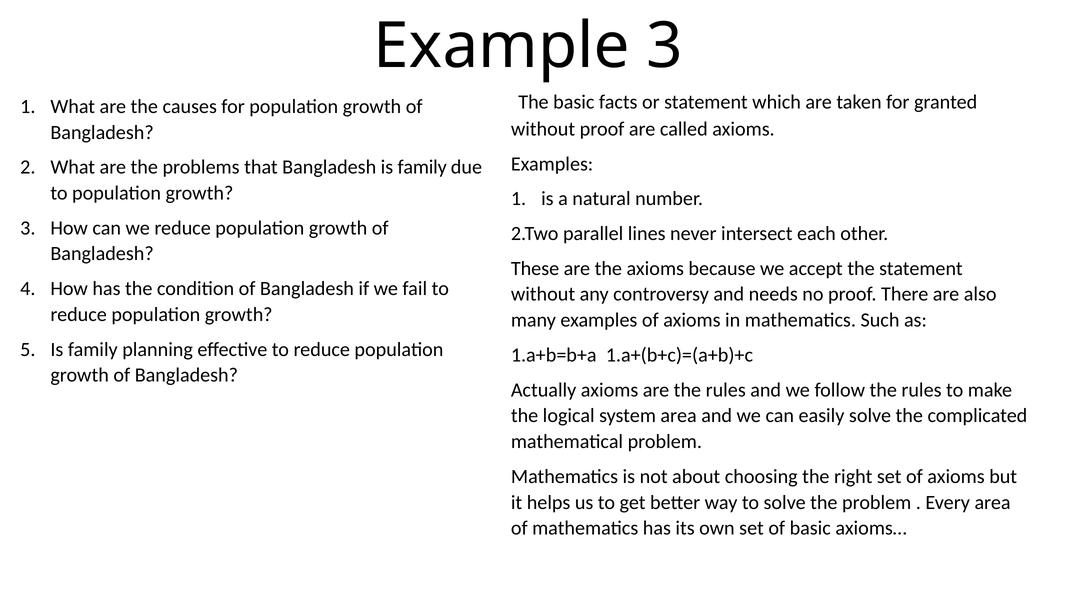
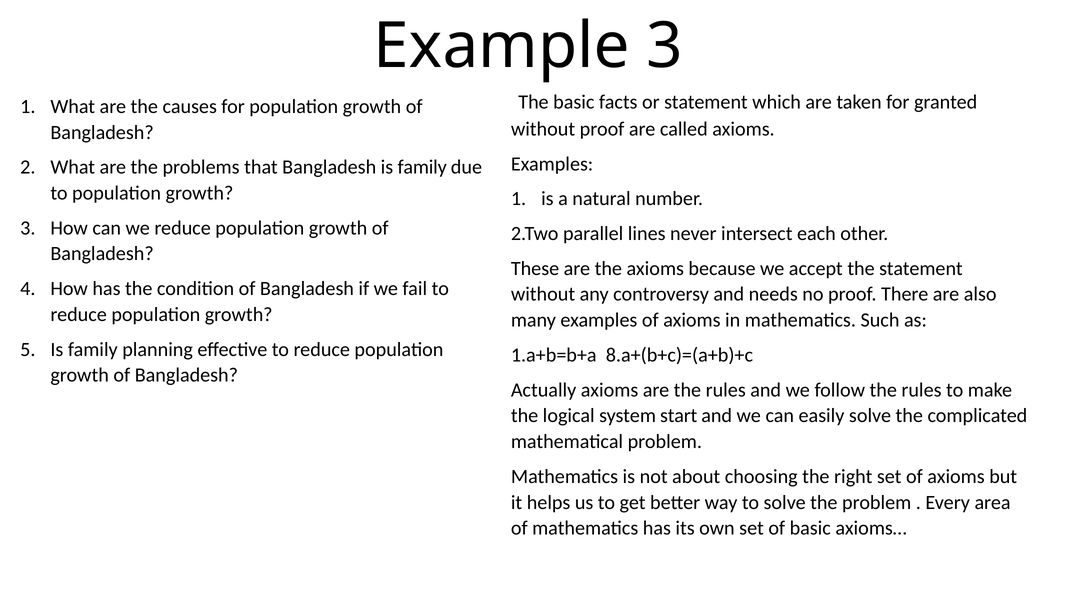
1.a+(b+c)=(a+b)+c: 1.a+(b+c)=(a+b)+c -> 8.a+(b+c)=(a+b)+c
system area: area -> start
